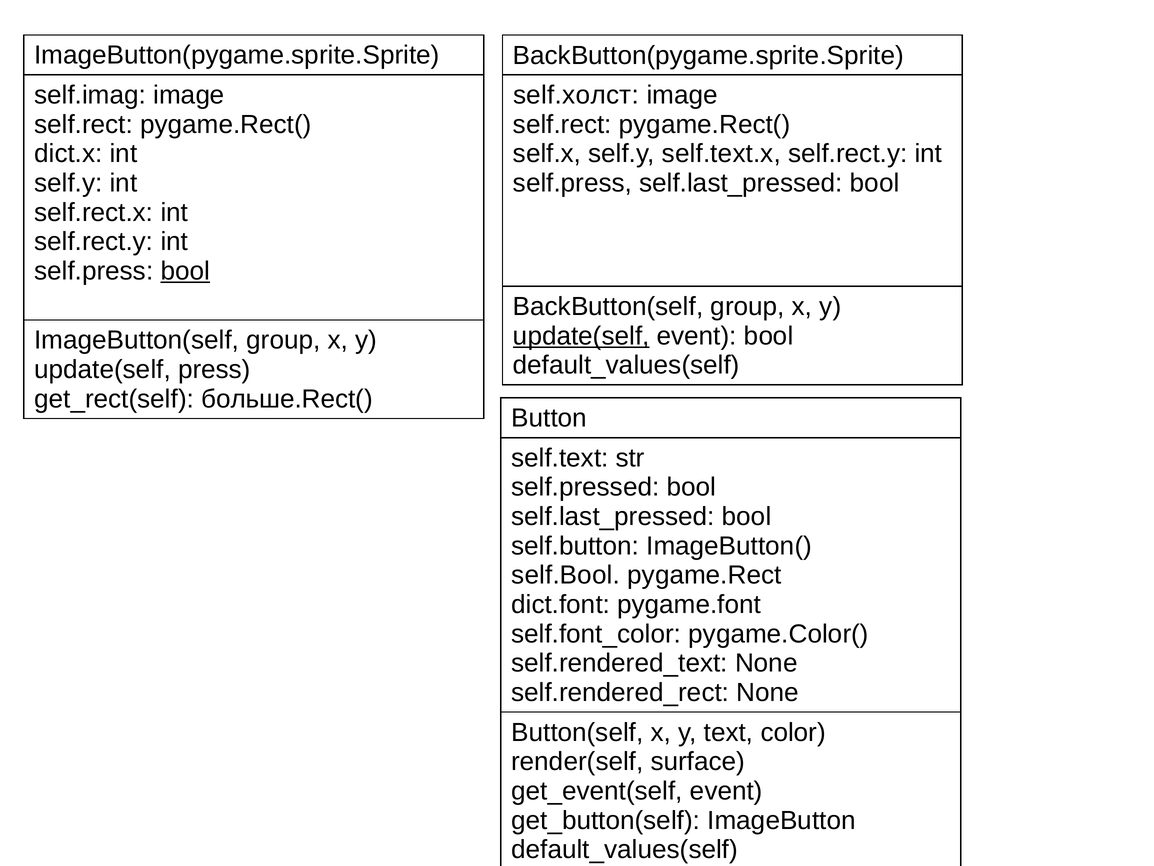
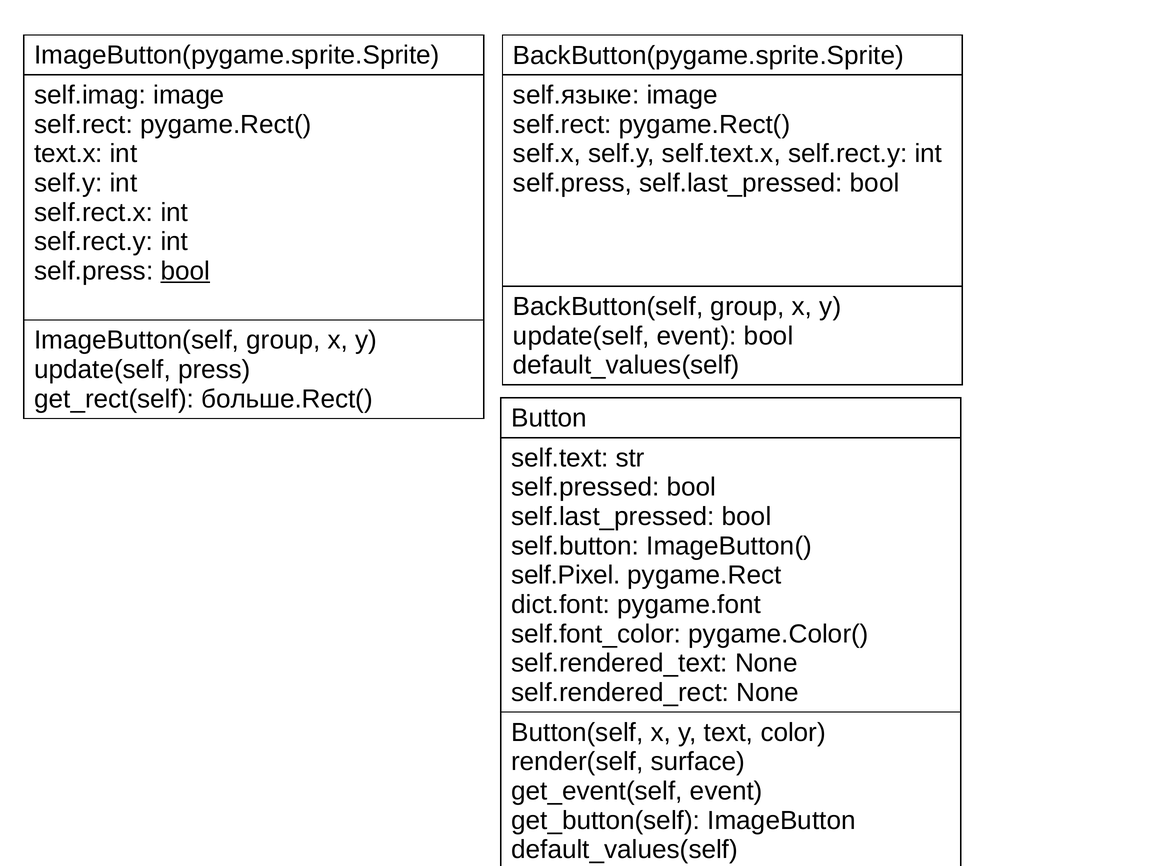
self.холст: self.холст -> self.языке
dict.x: dict.x -> text.x
update(self at (581, 336) underline: present -> none
self.Bool: self.Bool -> self.Pixel
